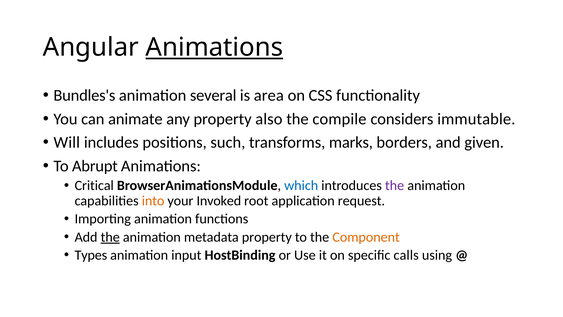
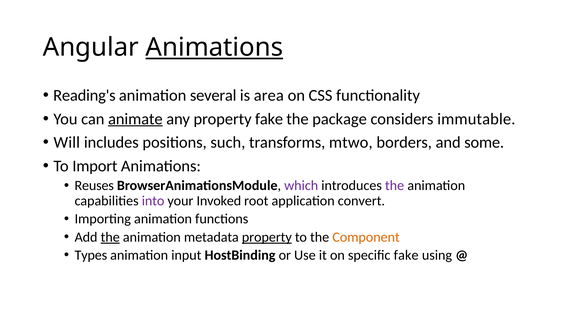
Bundles's: Bundles's -> Reading's
animate underline: none -> present
property also: also -> fake
compile: compile -> package
marks: marks -> mtwo
given: given -> some
Abrupt: Abrupt -> Import
Critical: Critical -> Reuses
which colour: blue -> purple
into colour: orange -> purple
request: request -> convert
property at (267, 237) underline: none -> present
specific calls: calls -> fake
